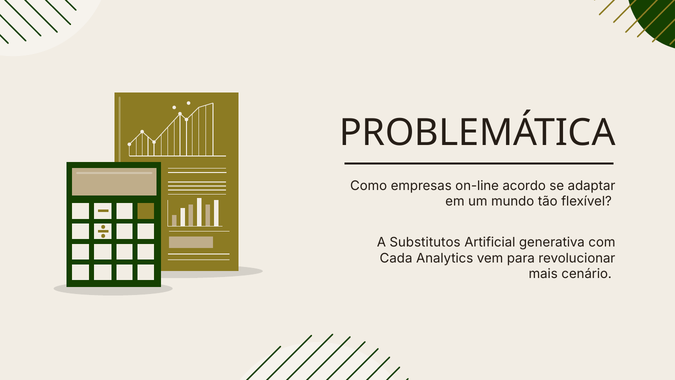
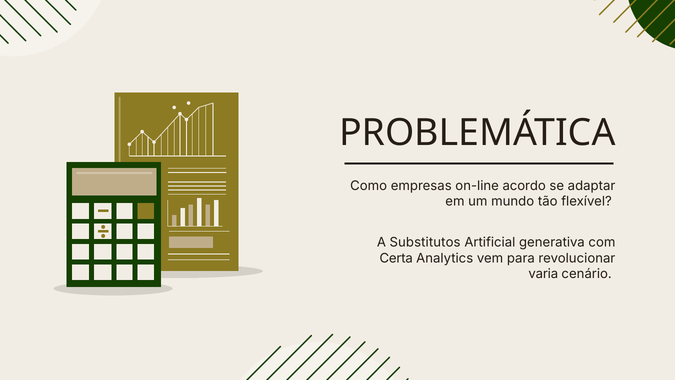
Cada: Cada -> Certa
mais: mais -> varia
